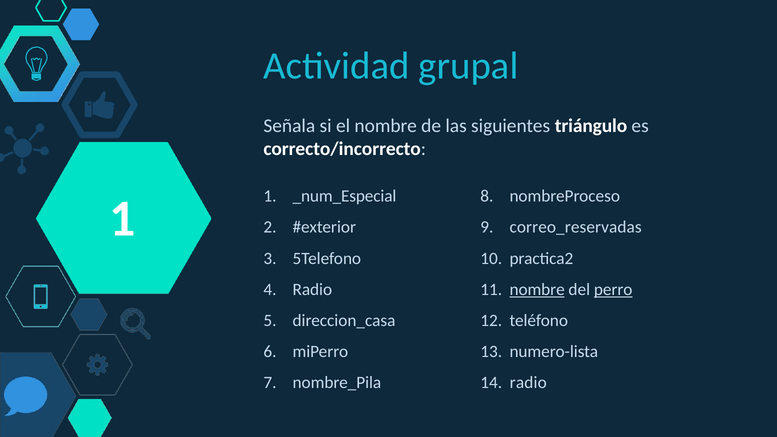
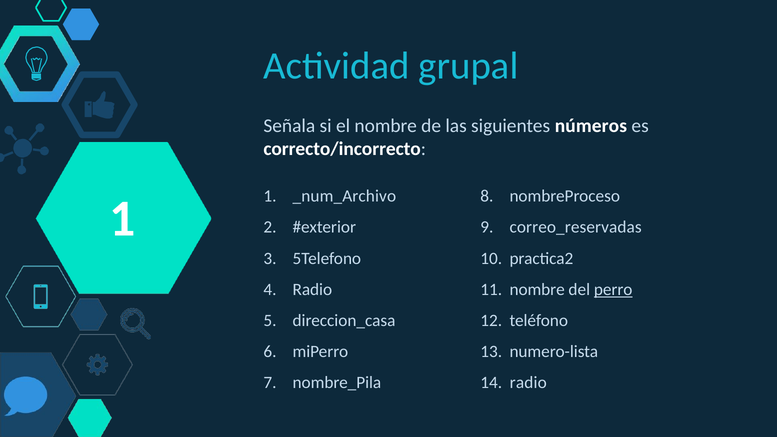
triángulo: triángulo -> números
_num_Especial: _num_Especial -> _num_Archivo
nombre at (537, 289) underline: present -> none
